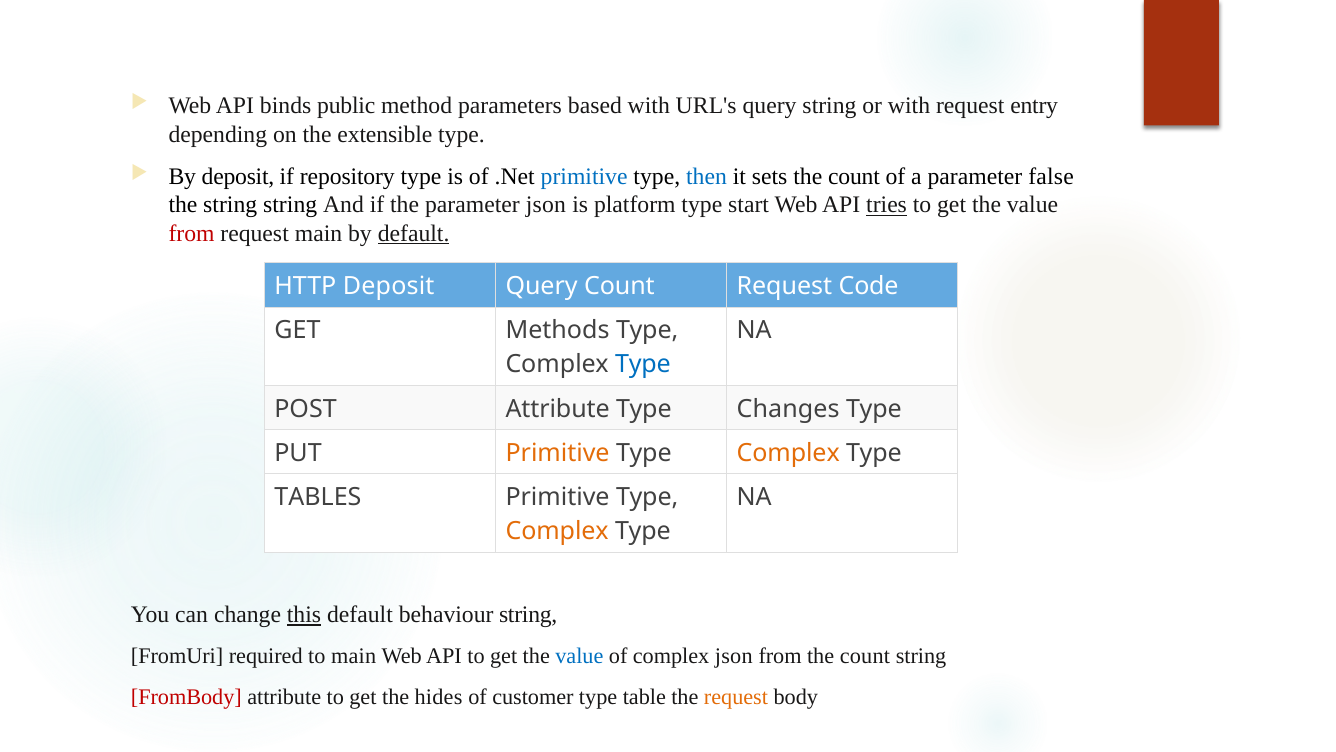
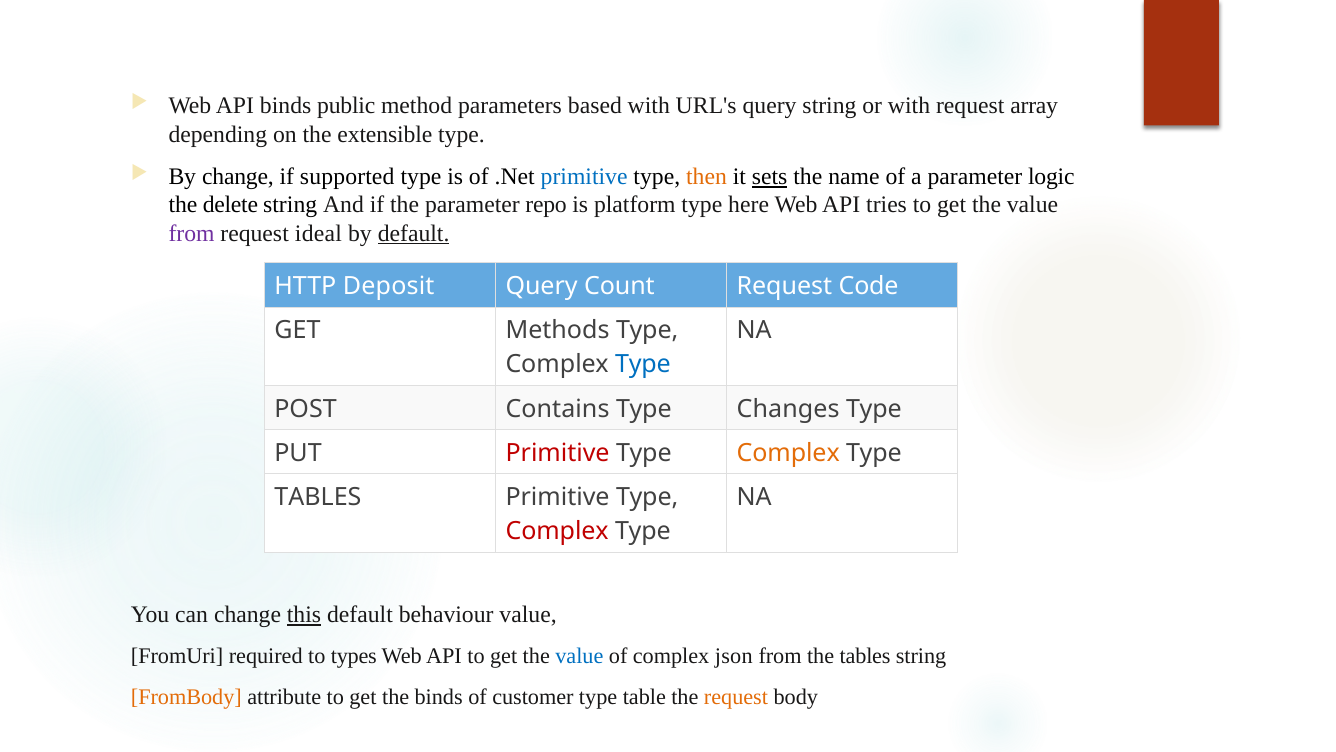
entry: entry -> array
By deposit: deposit -> change
repository: repository -> supported
then colour: blue -> orange
sets underline: none -> present
count at (854, 177): count -> name
false: false -> logic
the string: string -> delete
parameter json: json -> repo
start: start -> here
tries underline: present -> none
from at (192, 233) colour: red -> purple
request main: main -> ideal
POST Attribute: Attribute -> Contains
Primitive at (558, 453) colour: orange -> red
Complex at (557, 531) colour: orange -> red
behaviour string: string -> value
to main: main -> types
from the count: count -> tables
FromBody colour: red -> orange
the hides: hides -> binds
